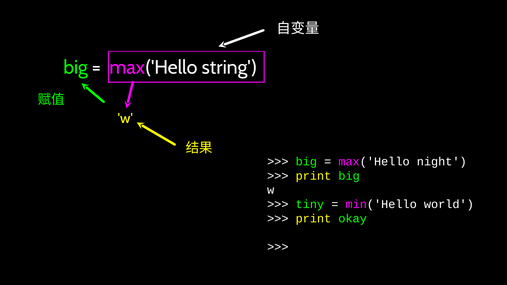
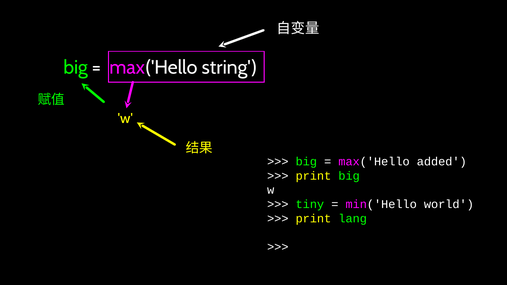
night: night -> added
okay: okay -> lang
